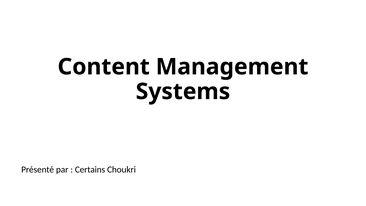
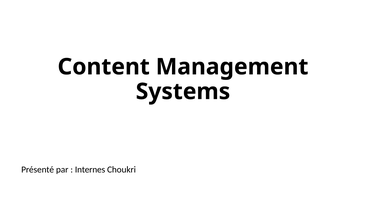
Certains: Certains -> Internes
